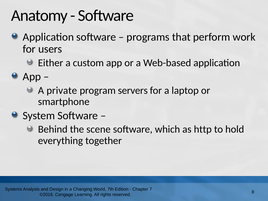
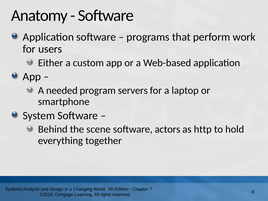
private: private -> needed
which: which -> actors
